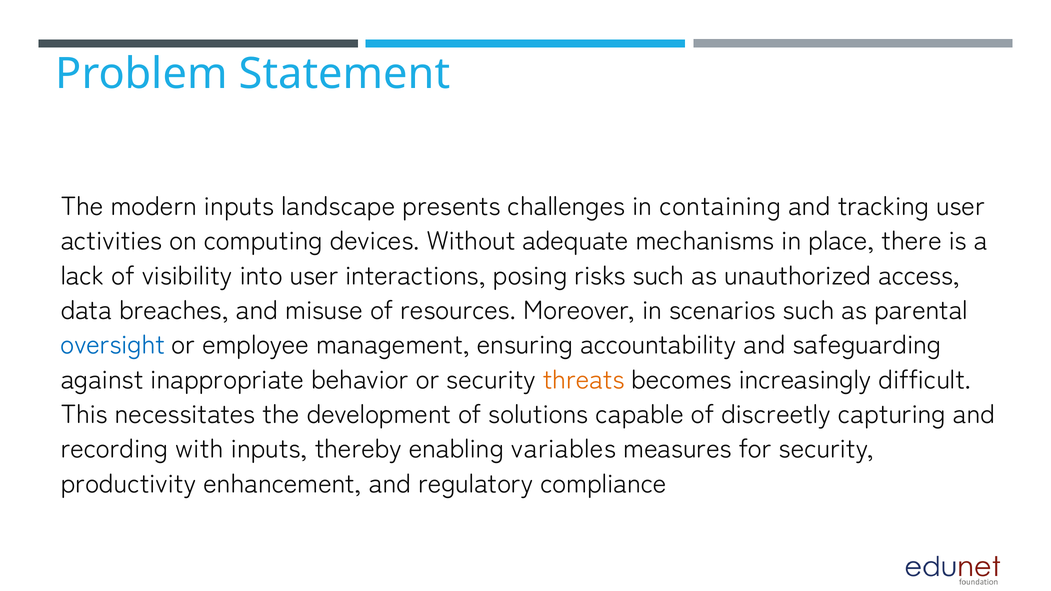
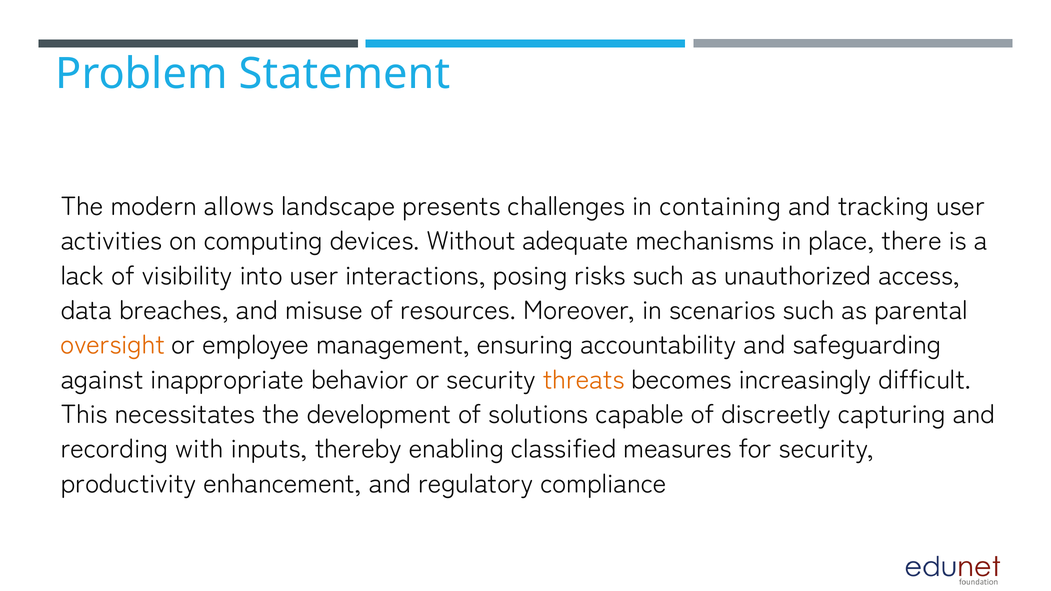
modern inputs: inputs -> allows
oversight colour: blue -> orange
variables: variables -> classified
